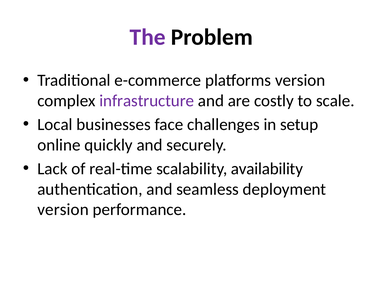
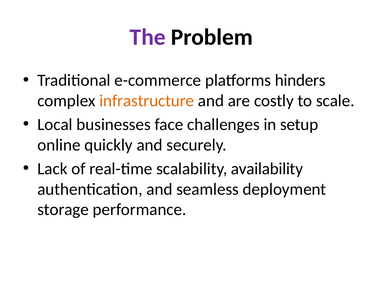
platforms version: version -> hinders
infrastructure colour: purple -> orange
version at (63, 210): version -> storage
